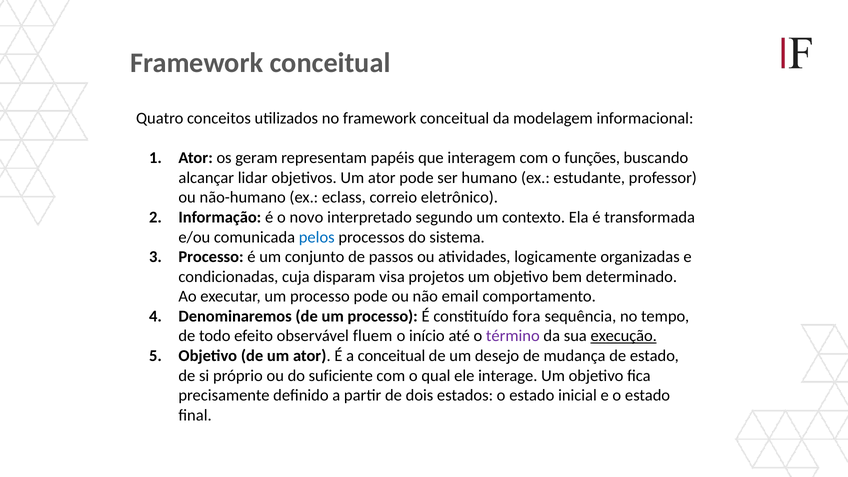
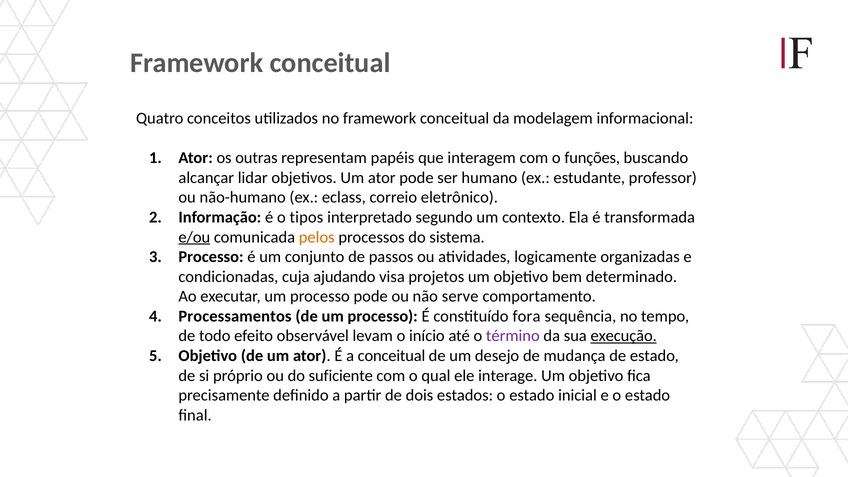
geram: geram -> outras
novo: novo -> tipos
e/ou underline: none -> present
pelos colour: blue -> orange
disparam: disparam -> ajudando
email: email -> serve
Denominaremos: Denominaremos -> Processamentos
fluem: fluem -> levam
